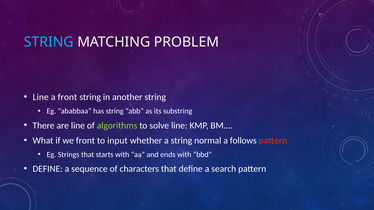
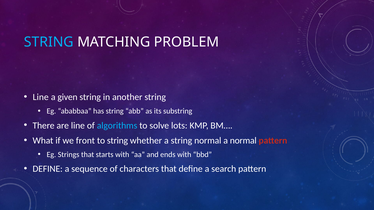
a front: front -> given
algorithms colour: light green -> light blue
solve line: line -> lots
to input: input -> string
a follows: follows -> normal
